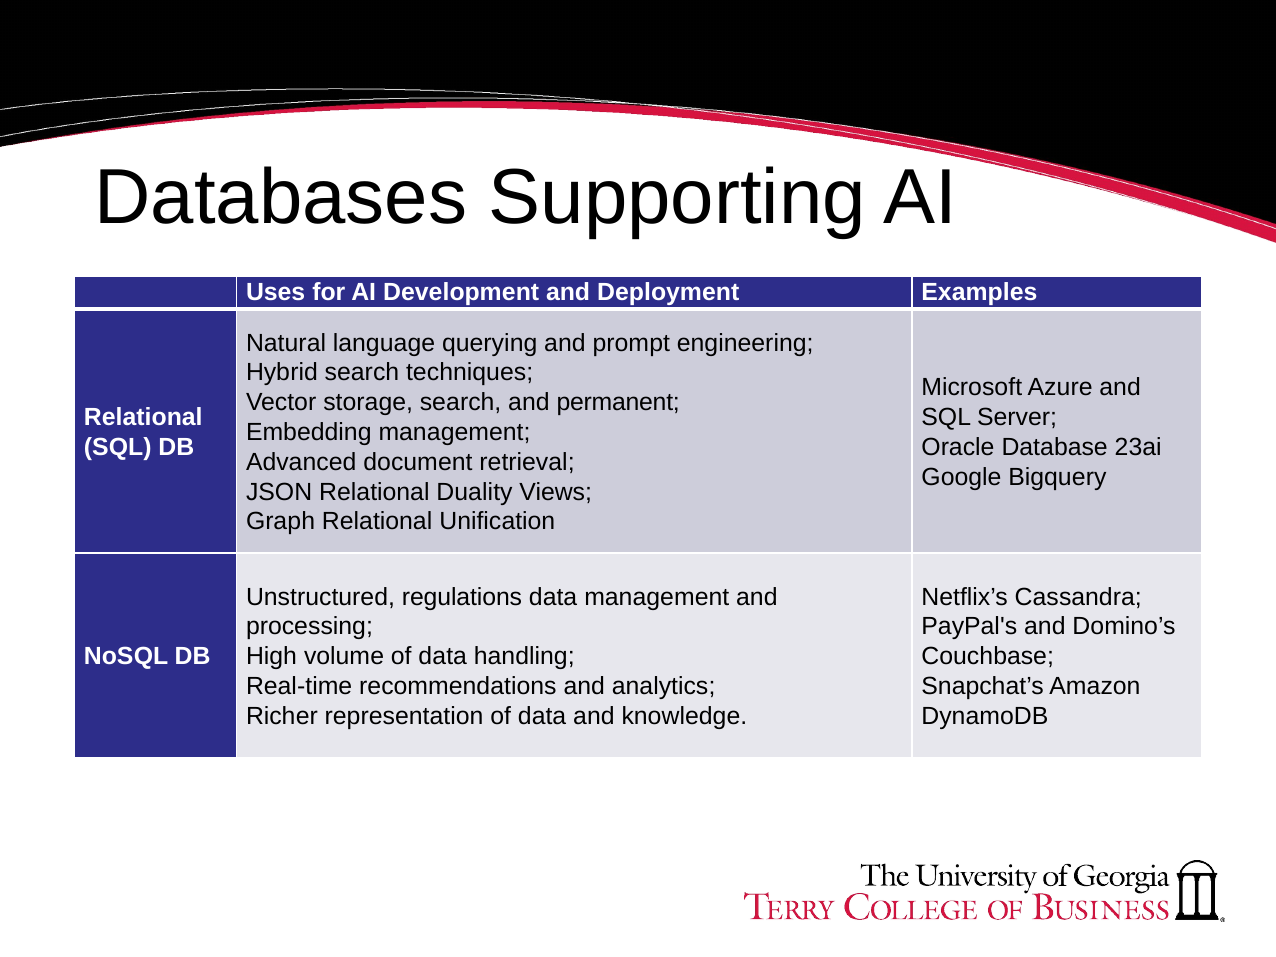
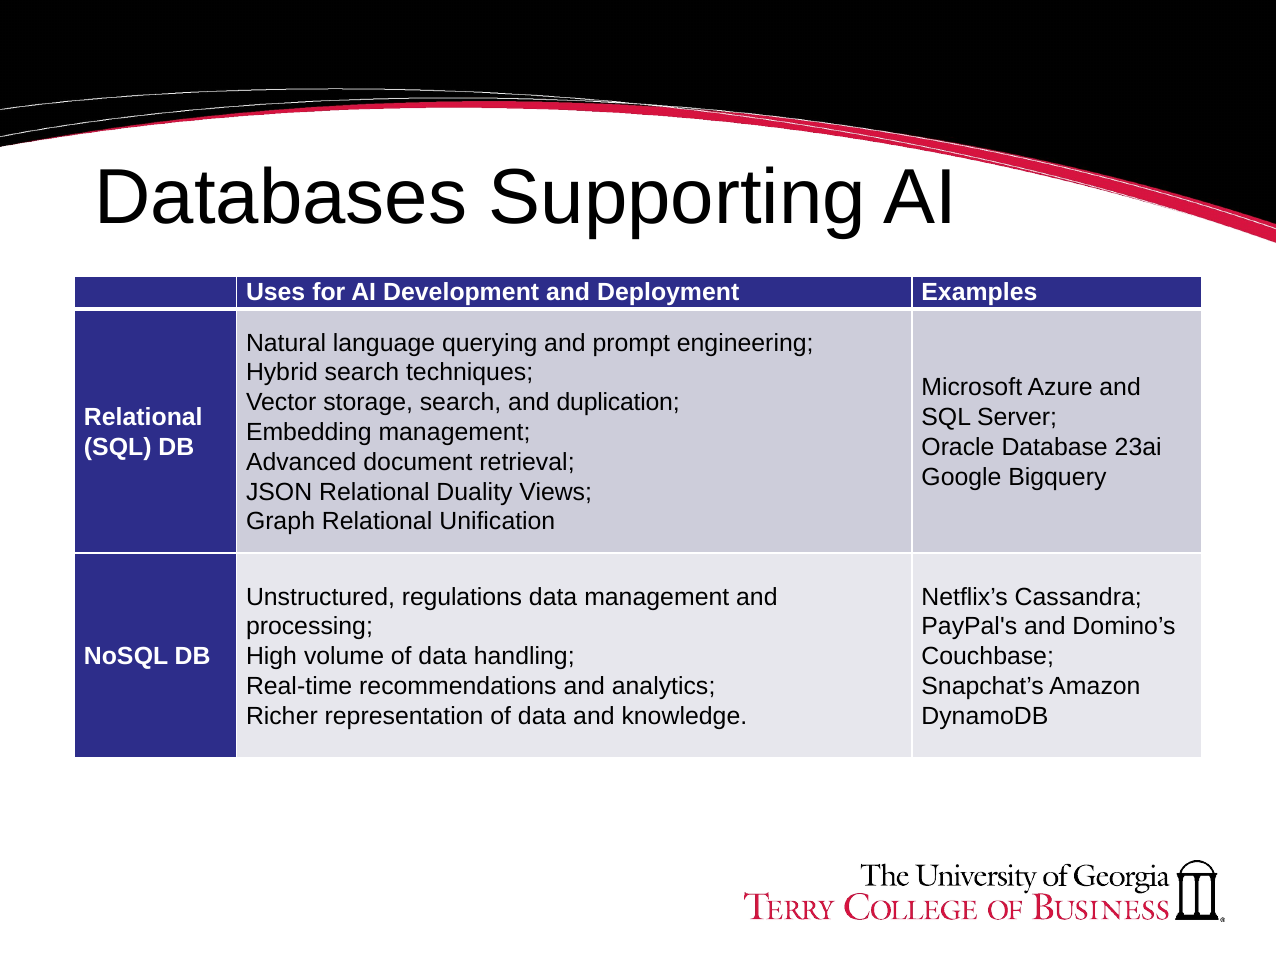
permanent: permanent -> duplication
